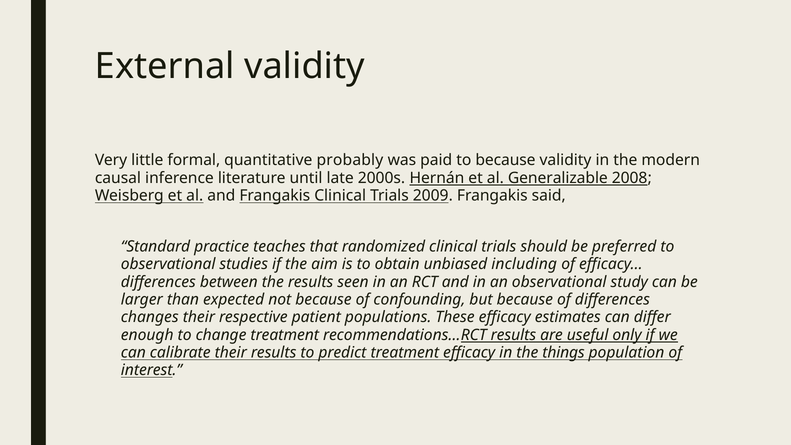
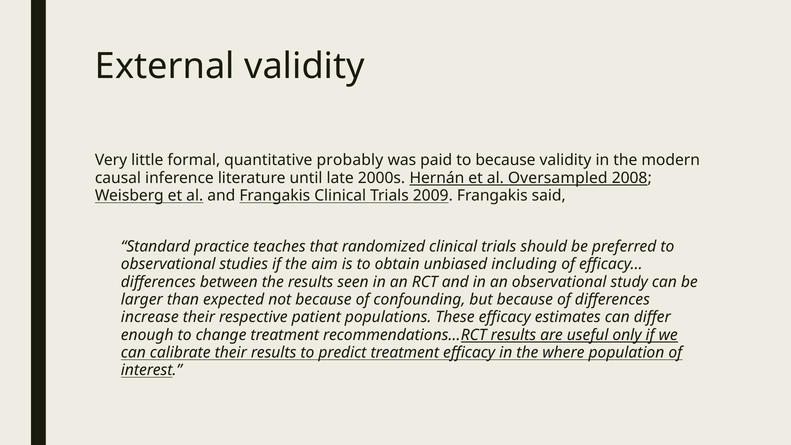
Generalizable: Generalizable -> Oversampled
changes: changes -> increase
things: things -> where
